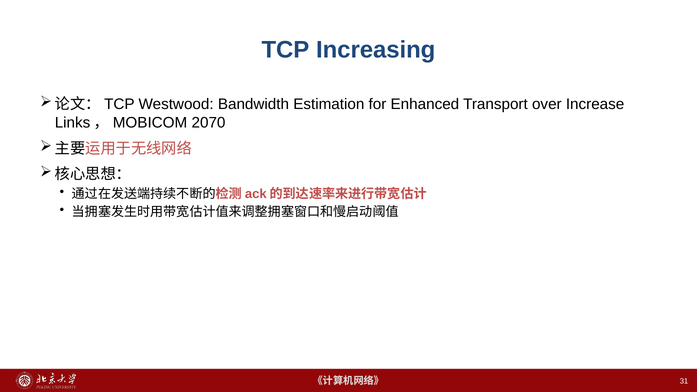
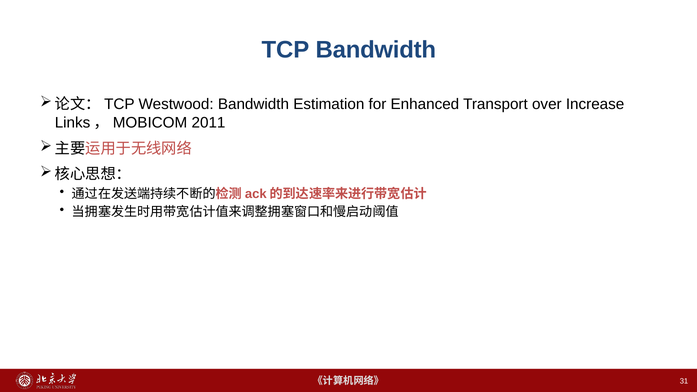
TCP Increasing: Increasing -> Bandwidth
2070: 2070 -> 2011
